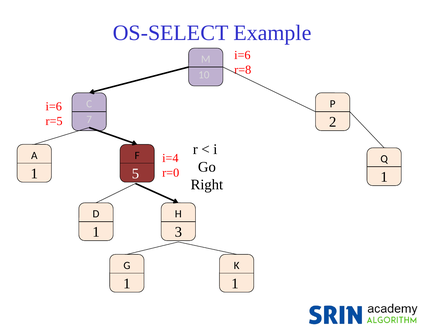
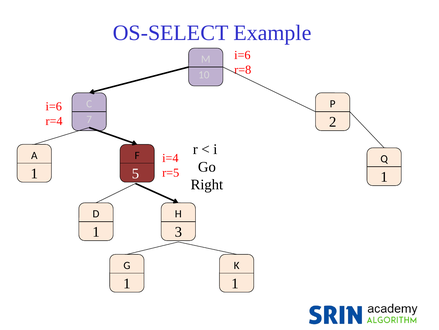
r=5: r=5 -> r=4
r=0: r=0 -> r=5
